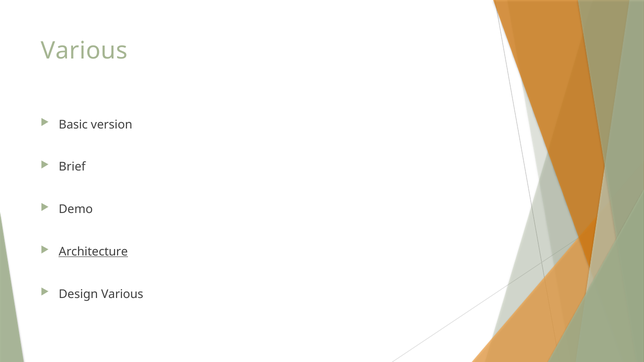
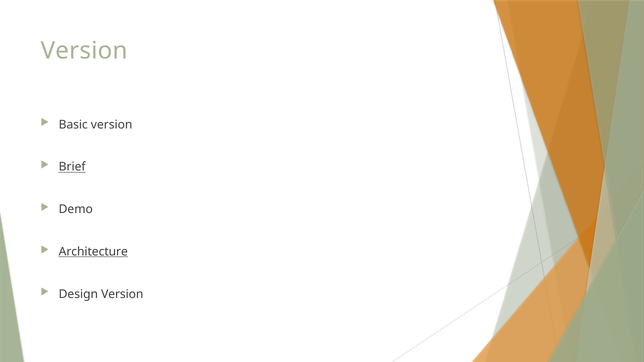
Various at (84, 51): Various -> Version
Brief underline: none -> present
Design Various: Various -> Version
